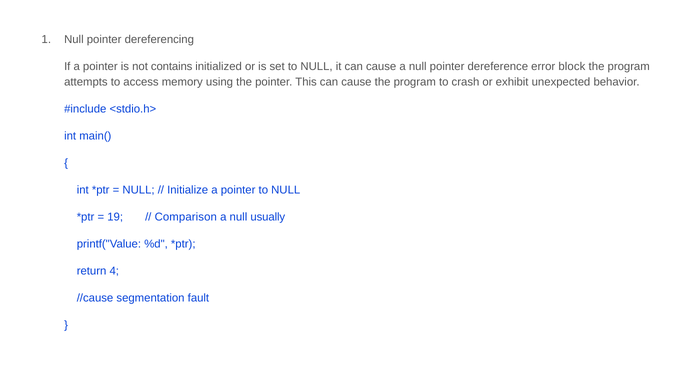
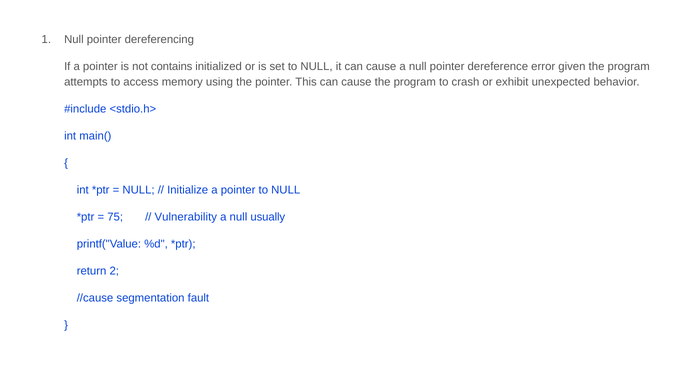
block: block -> given
19: 19 -> 75
Comparison: Comparison -> Vulnerability
4: 4 -> 2
